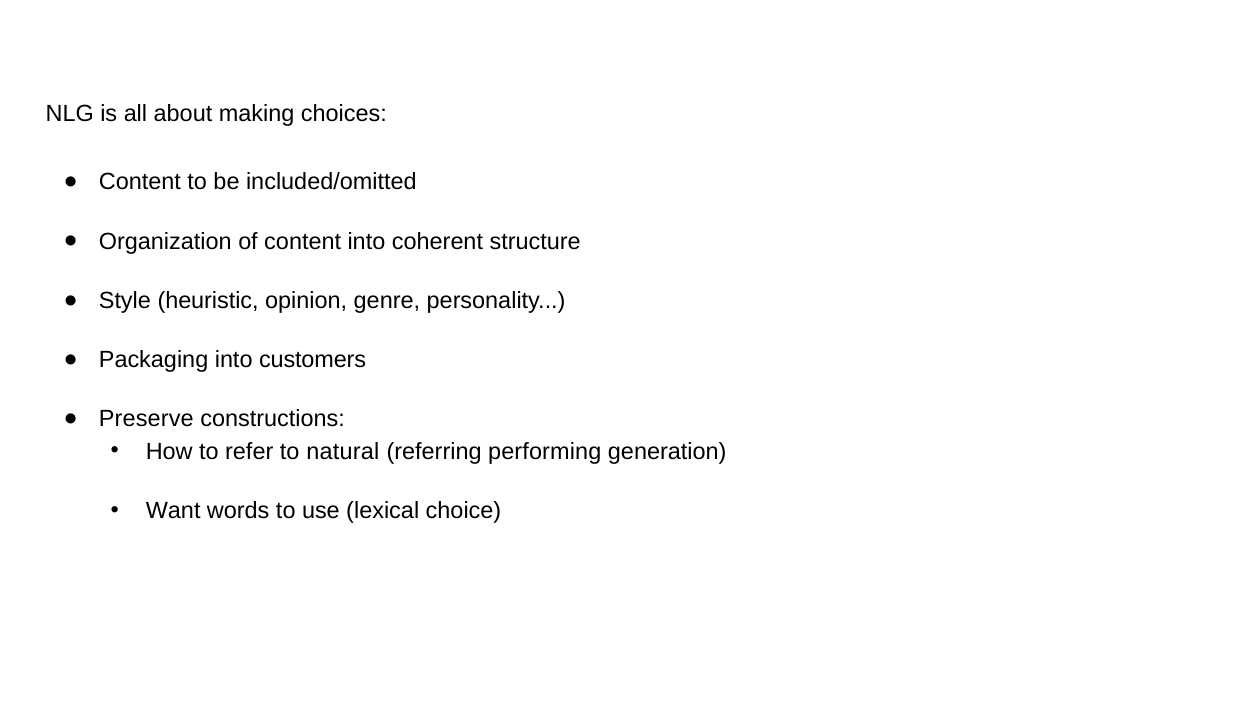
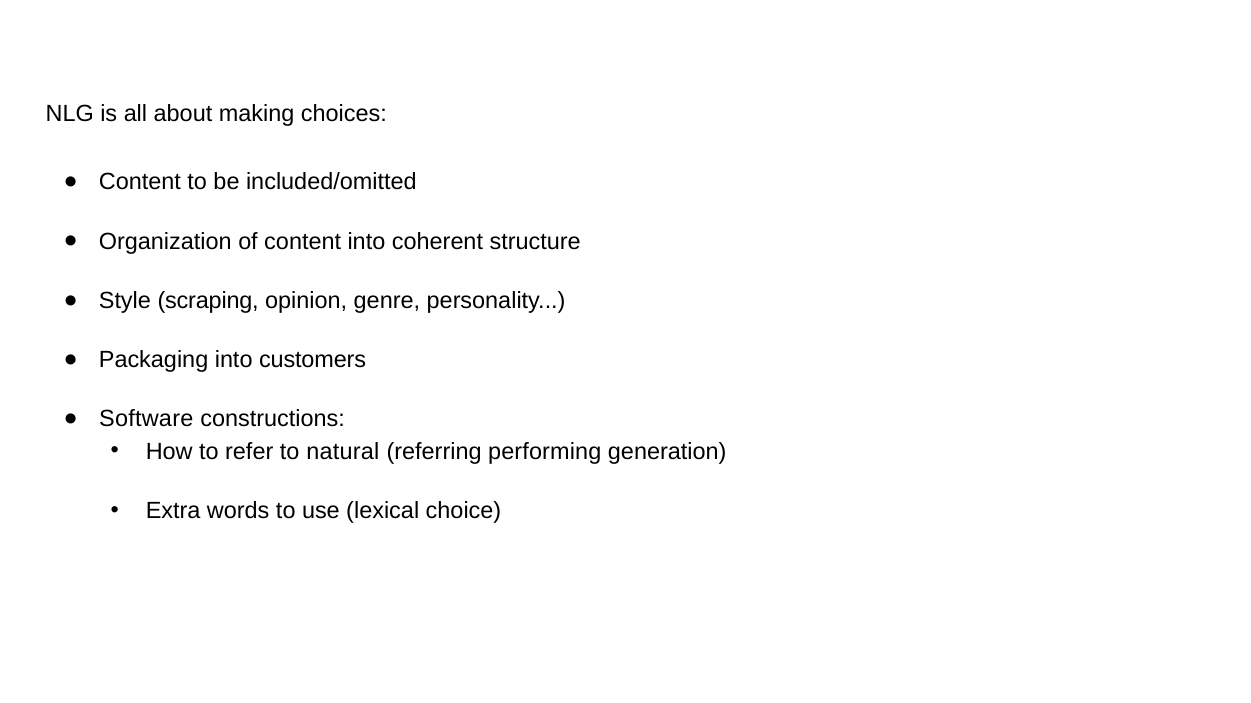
heuristic: heuristic -> scraping
Preserve: Preserve -> Software
Want: Want -> Extra
